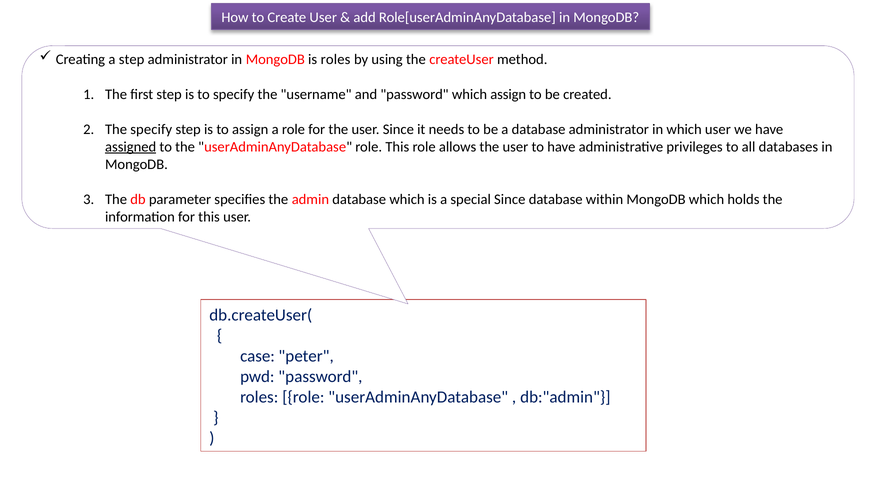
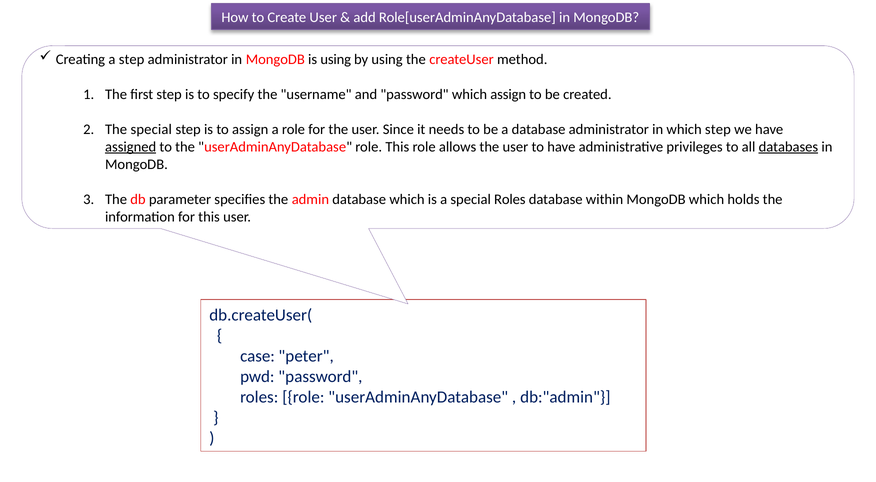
is roles: roles -> using
The specify: specify -> special
which user: user -> step
databases underline: none -> present
special Since: Since -> Roles
